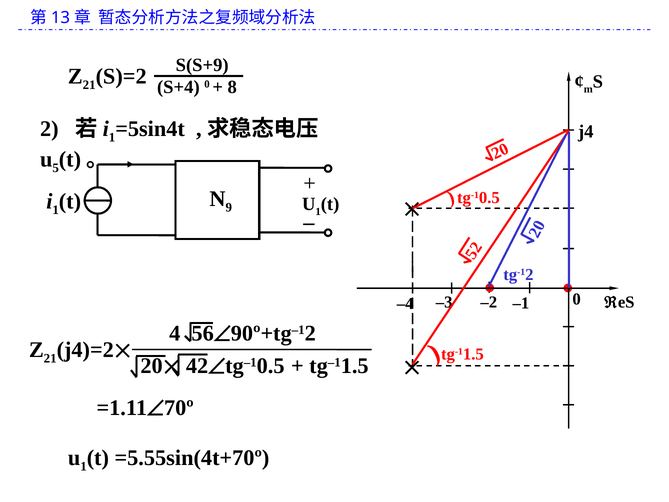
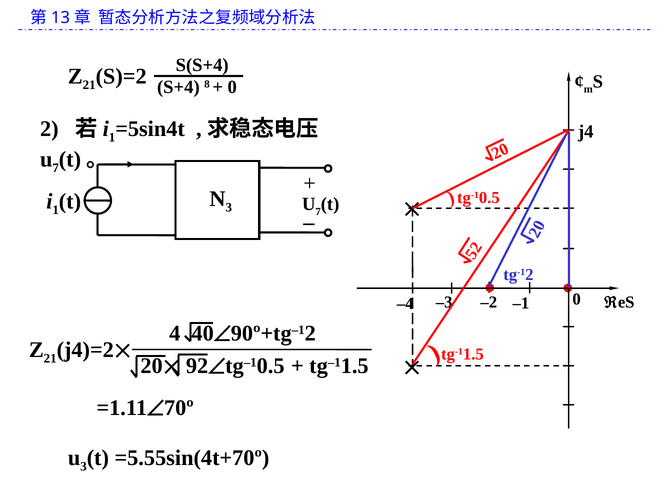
S(S+9: S(S+9 -> S(S+4
S+4 0: 0 -> 8
8 at (232, 87): 8 -> 0
5 at (56, 168): 5 -> 7
9 at (229, 207): 9 -> 3
1 at (318, 211): 1 -> 7
56: 56 -> 40
42: 42 -> 92
1 at (83, 466): 1 -> 3
